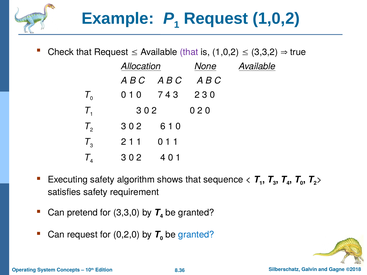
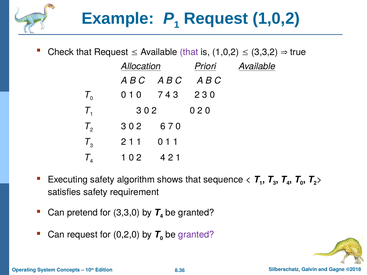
None: None -> Priori
6 1: 1 -> 7
3 at (124, 158): 3 -> 1
4 0: 0 -> 2
granted at (196, 235) colour: blue -> purple
